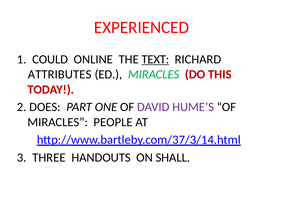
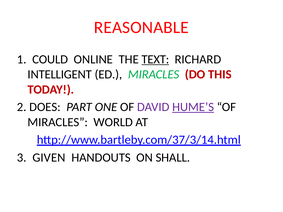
EXPERIENCED: EXPERIENCED -> REASONABLE
ATTRIBUTES: ATTRIBUTES -> INTELLIGENT
HUME’S underline: none -> present
PEOPLE: PEOPLE -> WORLD
THREE: THREE -> GIVEN
